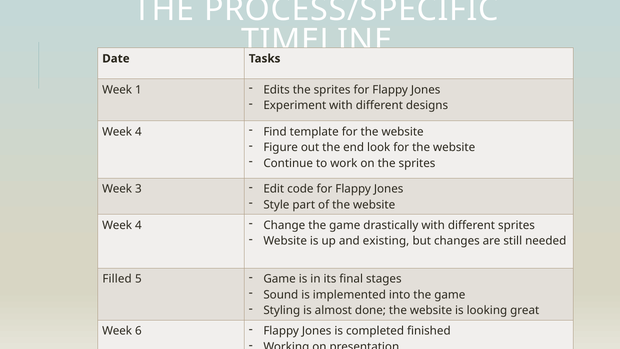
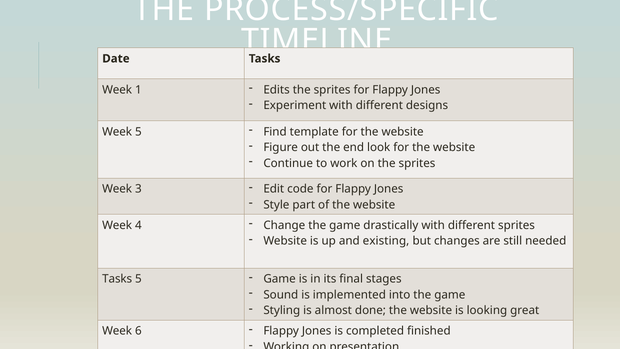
4 at (138, 132): 4 -> 5
Filled at (117, 279): Filled -> Tasks
